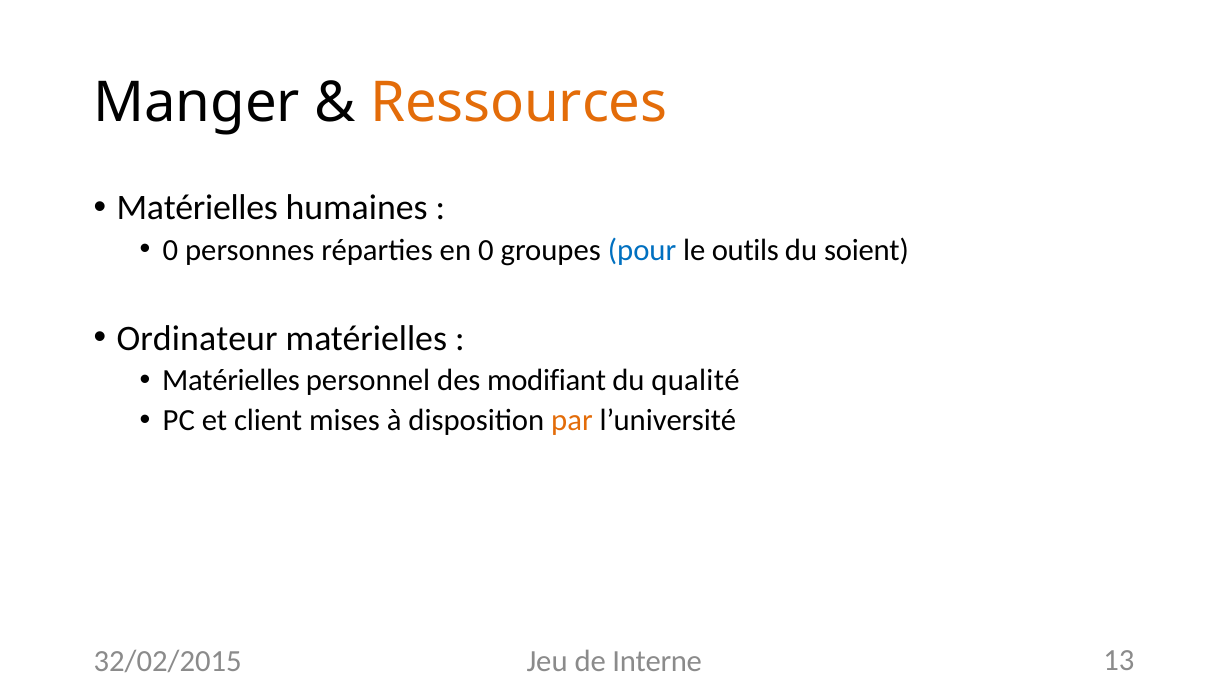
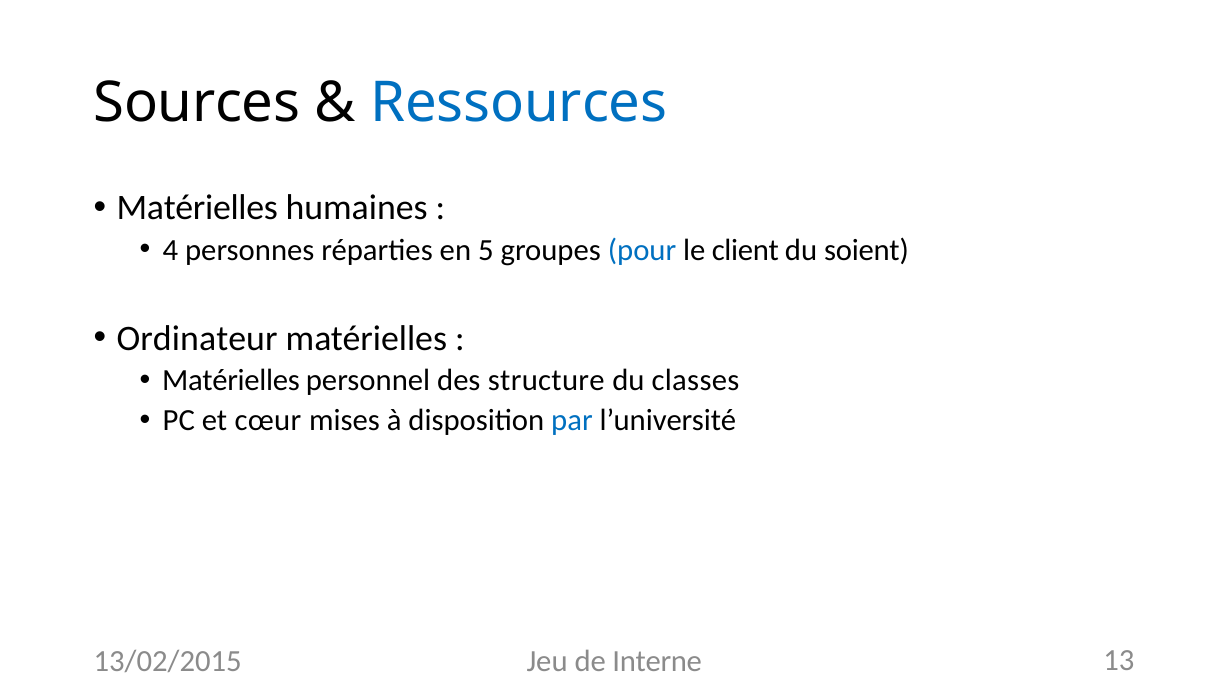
Manger: Manger -> Sources
Ressources colour: orange -> blue
0 at (170, 250): 0 -> 4
en 0: 0 -> 5
outils: outils -> client
modifiant: modifiant -> structure
qualité: qualité -> classes
client: client -> cœur
par colour: orange -> blue
32/02/2015: 32/02/2015 -> 13/02/2015
